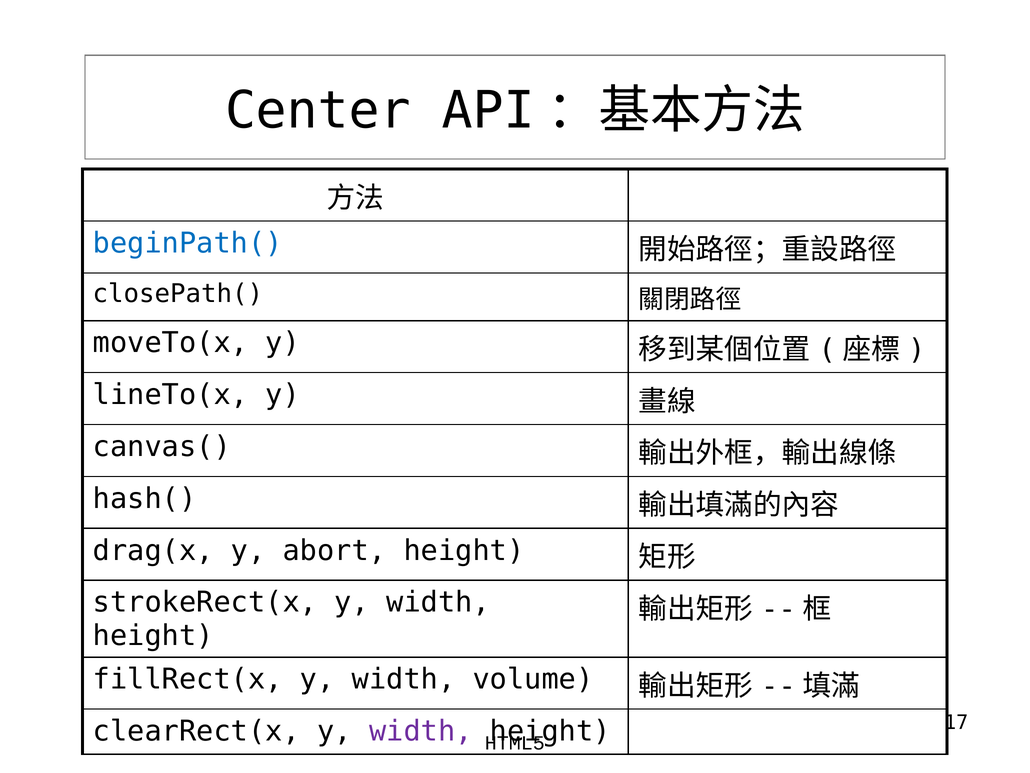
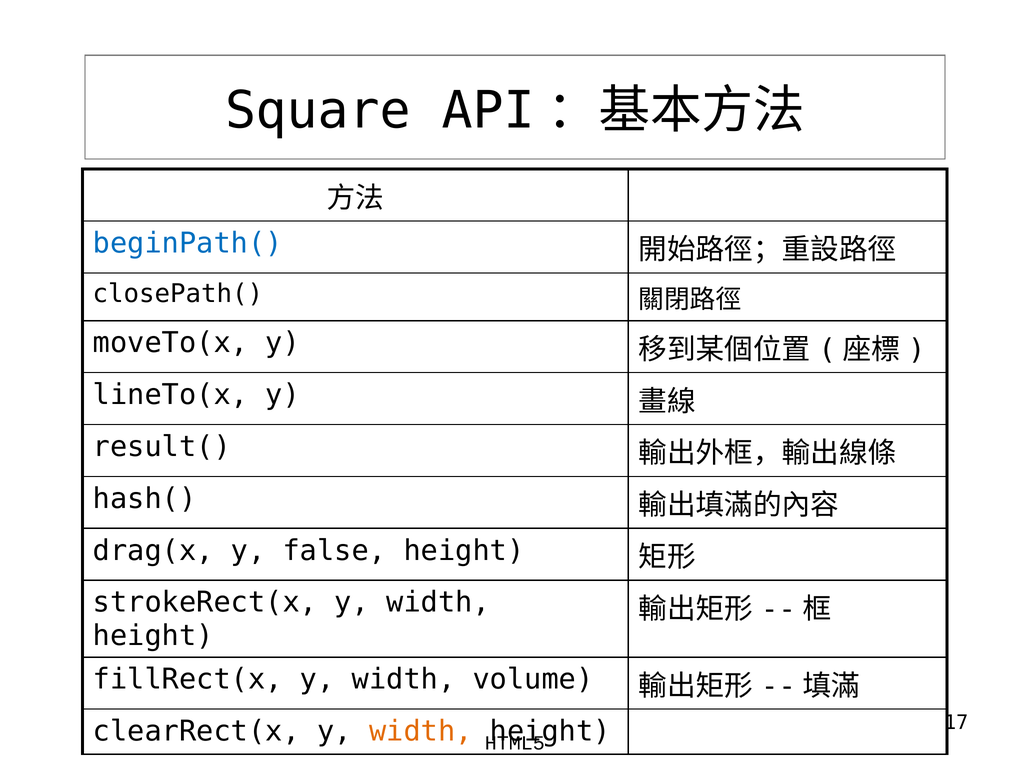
Center: Center -> Square
canvas(: canvas( -> result(
abort: abort -> false
width at (421, 731) colour: purple -> orange
